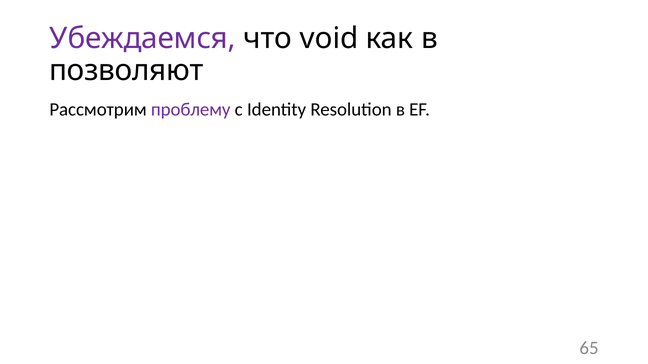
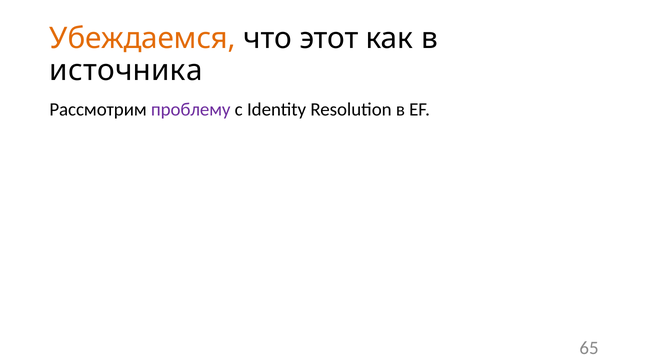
Убеждаемся colour: purple -> orange
void: void -> этот
позволяют: позволяют -> источника
